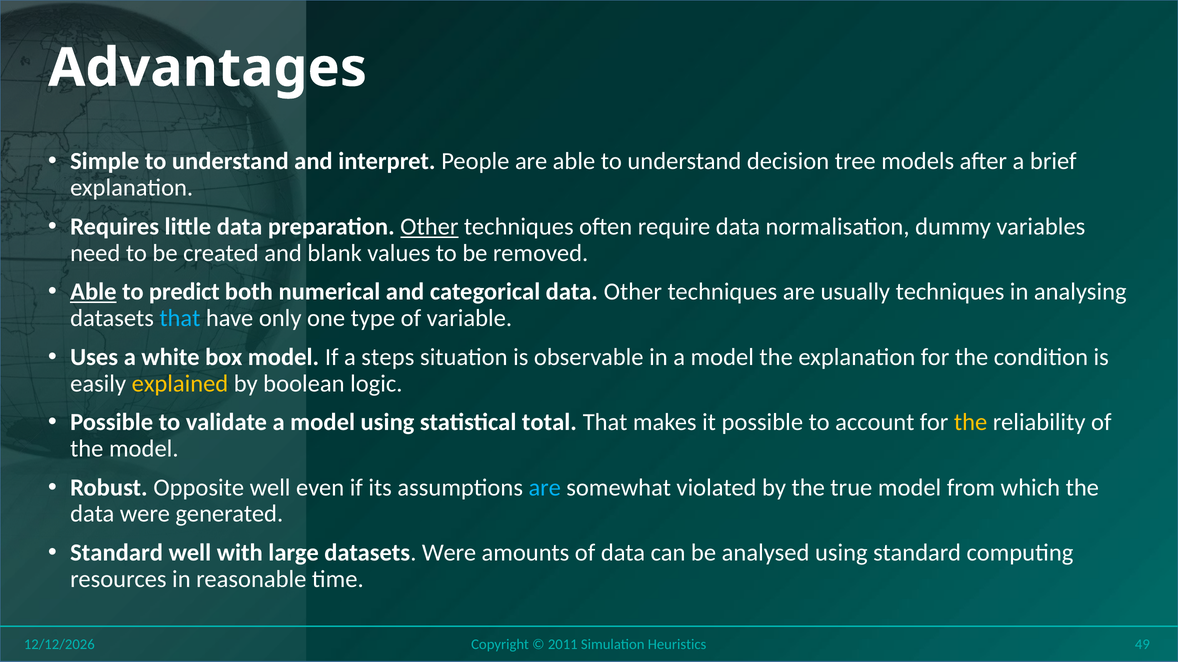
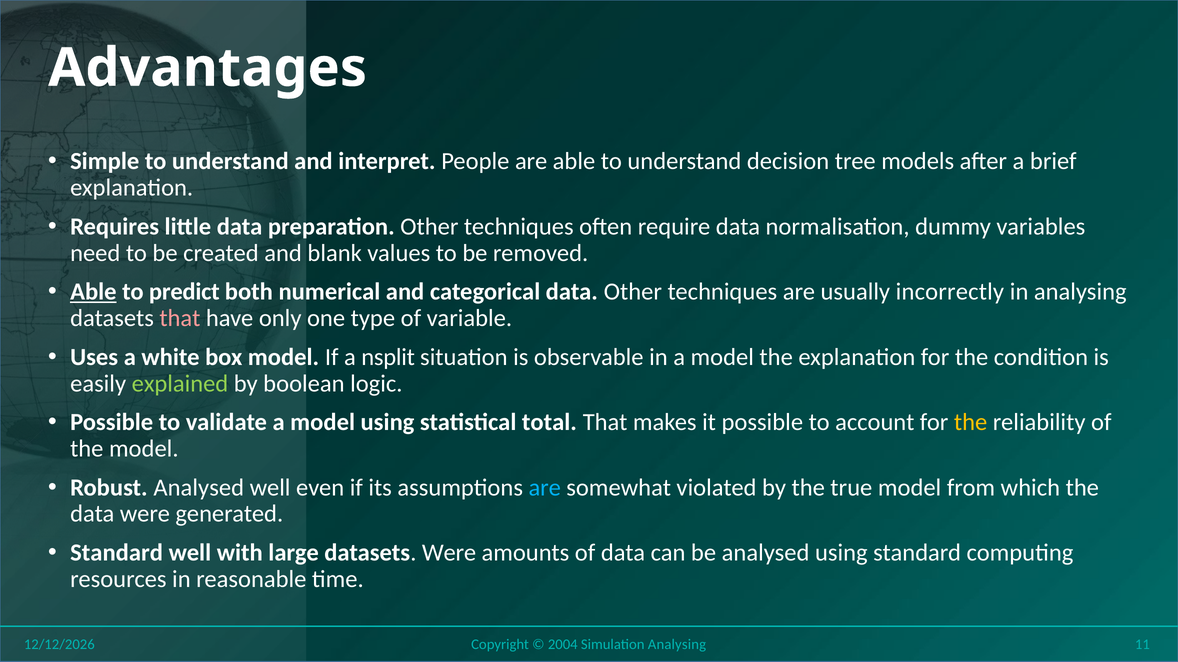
Other at (429, 227) underline: present -> none
usually techniques: techniques -> incorrectly
that at (180, 319) colour: light blue -> pink
steps: steps -> nsplit
explained colour: yellow -> light green
Robust Opposite: Opposite -> Analysed
2011: 2011 -> 2004
Simulation Heuristics: Heuristics -> Analysing
49: 49 -> 11
